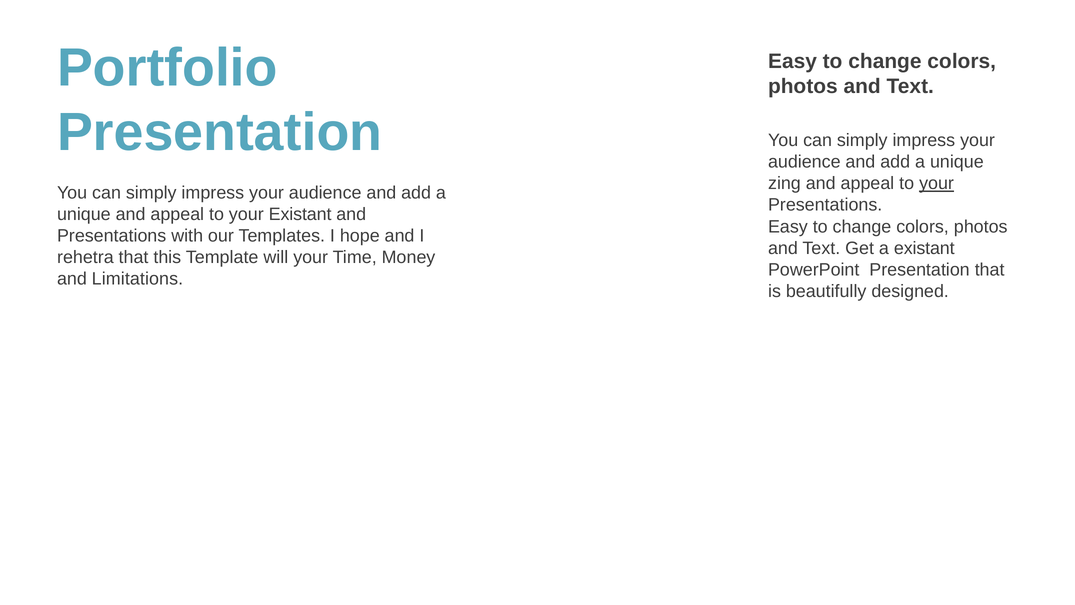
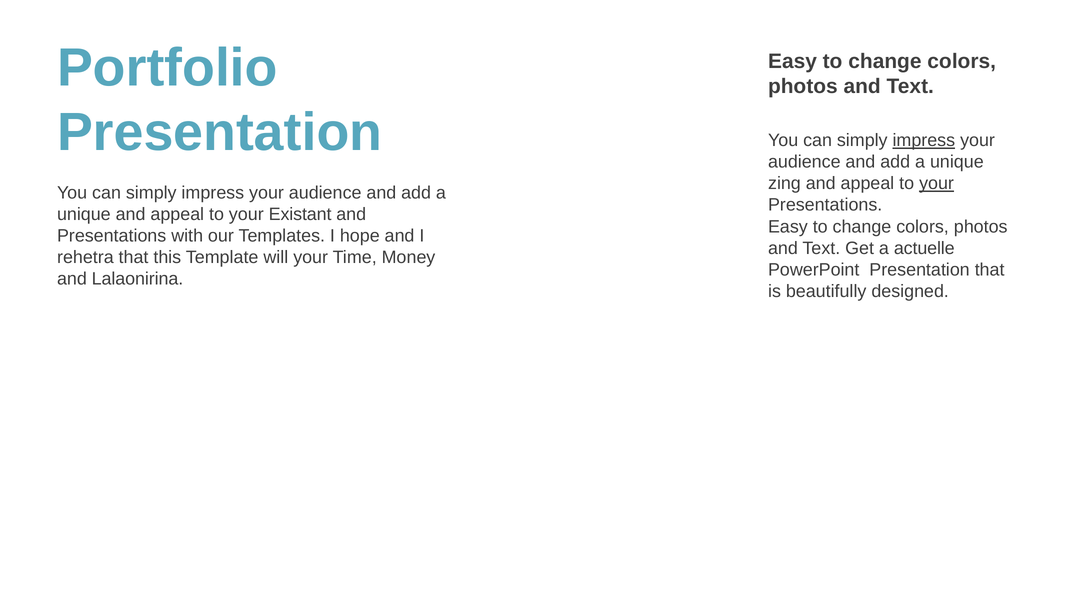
impress at (924, 140) underline: none -> present
a existant: existant -> actuelle
Limitations: Limitations -> Lalaonirina
